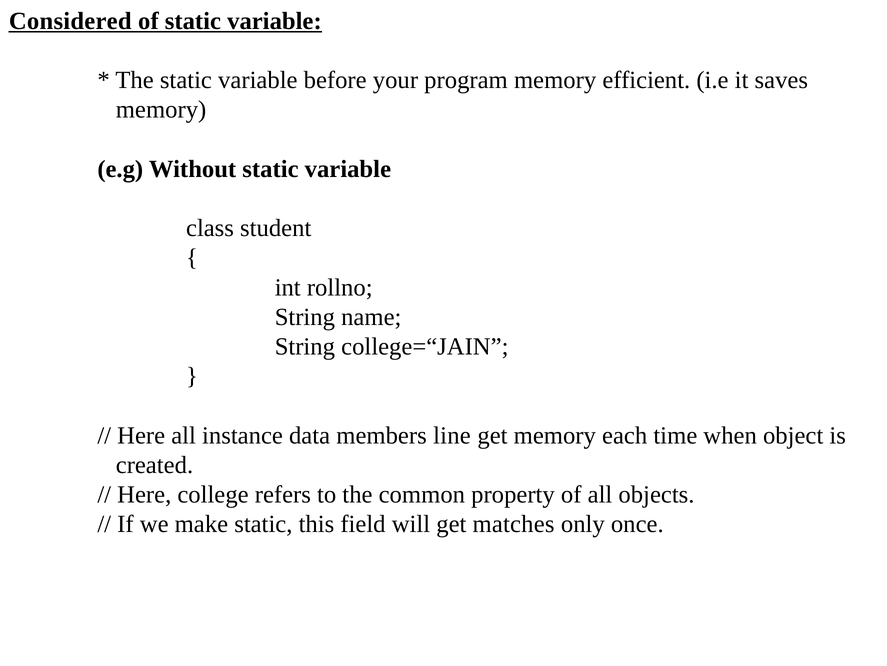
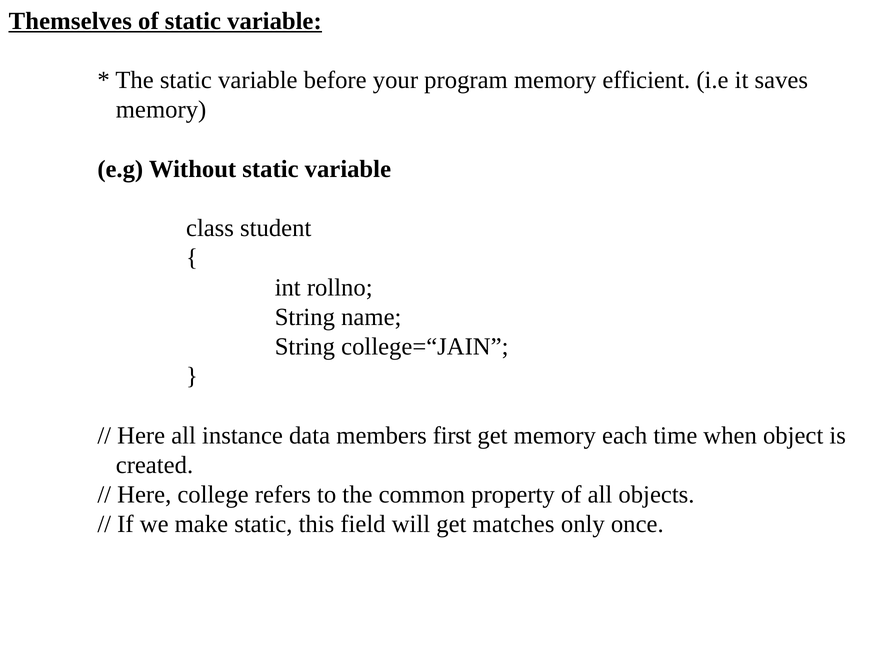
Considered: Considered -> Themselves
line: line -> first
